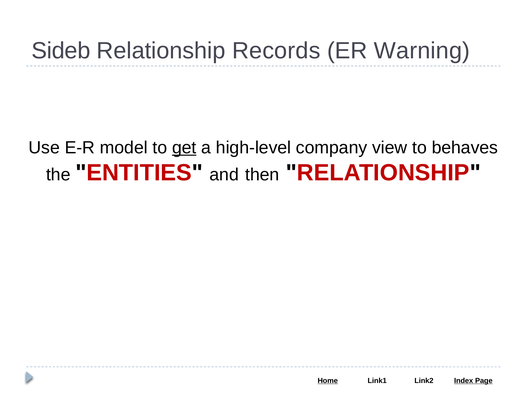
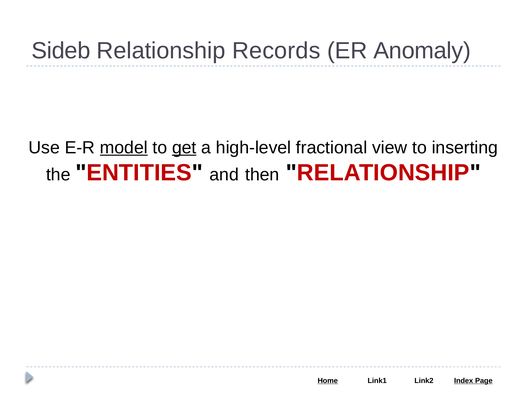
Warning: Warning -> Anomaly
model underline: none -> present
company: company -> fractional
behaves: behaves -> inserting
